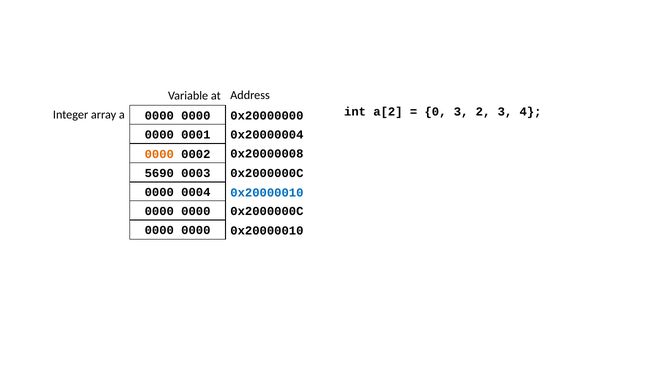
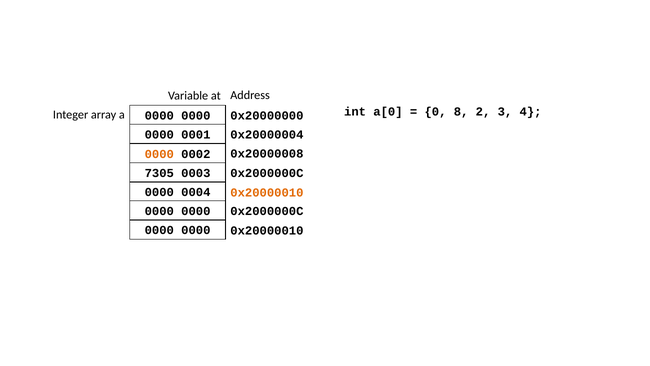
a[2: a[2 -> a[0
0 3: 3 -> 8
5690: 5690 -> 7305
0x20000010 at (267, 193) colour: blue -> orange
